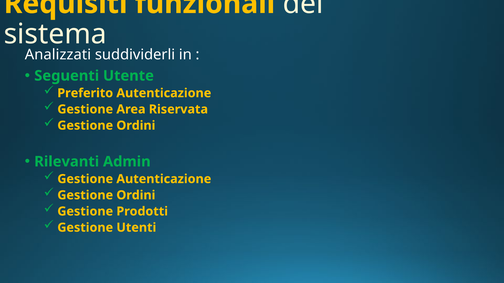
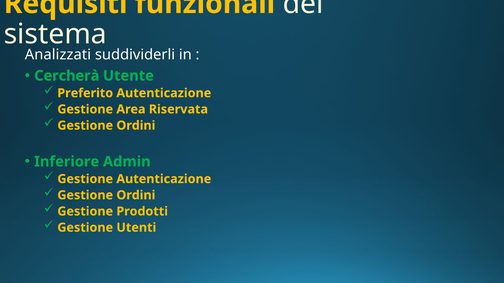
Seguenti: Seguenti -> Cercherà
Rilevanti: Rilevanti -> Inferiore
